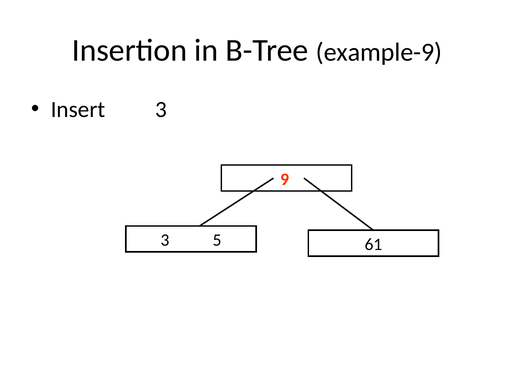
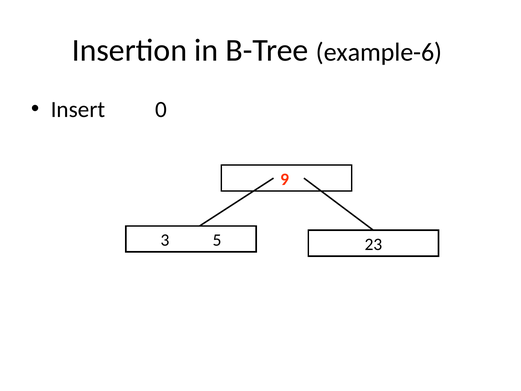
example-9: example-9 -> example-6
Insert 3: 3 -> 0
61: 61 -> 23
